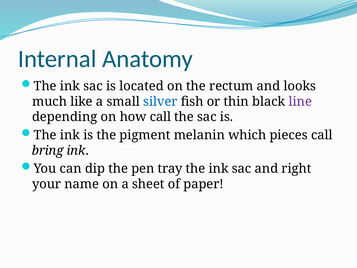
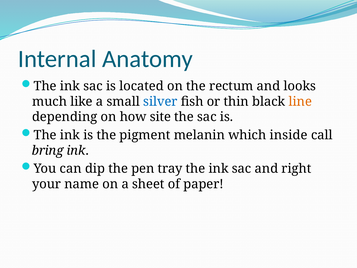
line colour: purple -> orange
how call: call -> site
pieces: pieces -> inside
